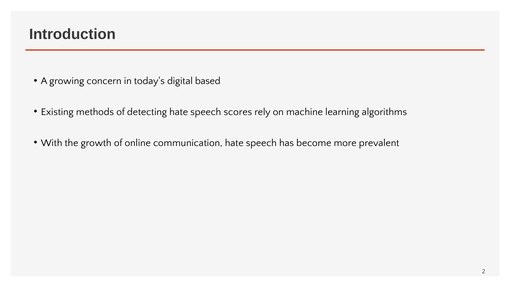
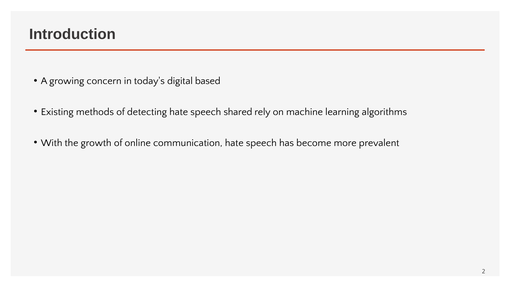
scores: scores -> shared
